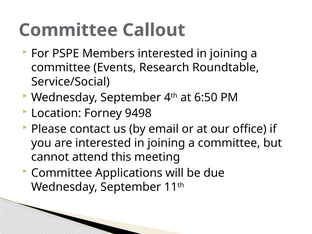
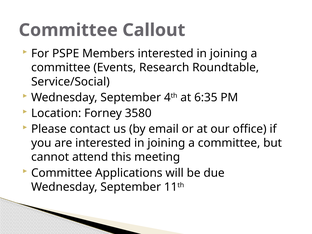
6:50: 6:50 -> 6:35
9498: 9498 -> 3580
